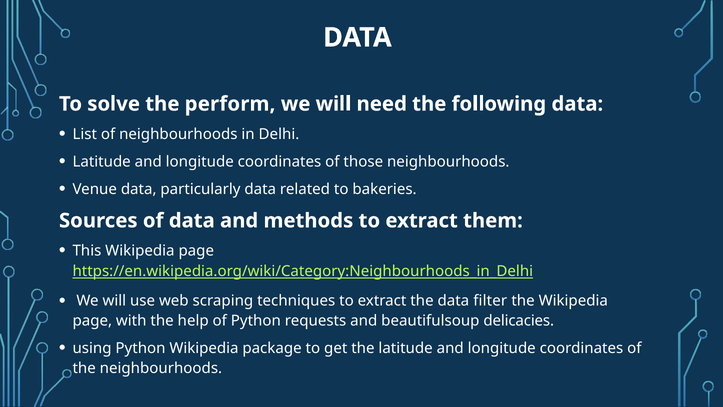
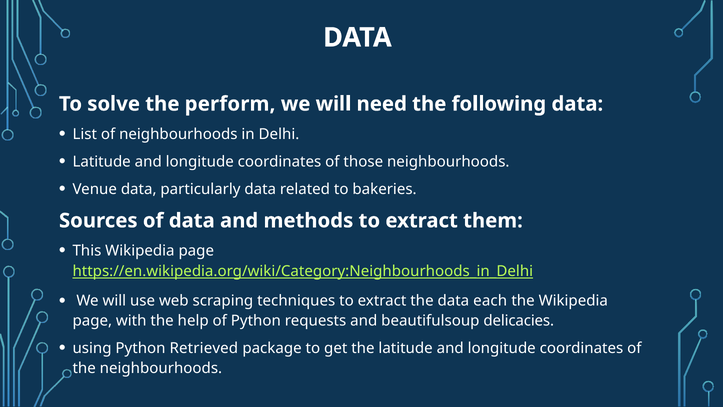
filter: filter -> each
Python Wikipedia: Wikipedia -> Retrieved
